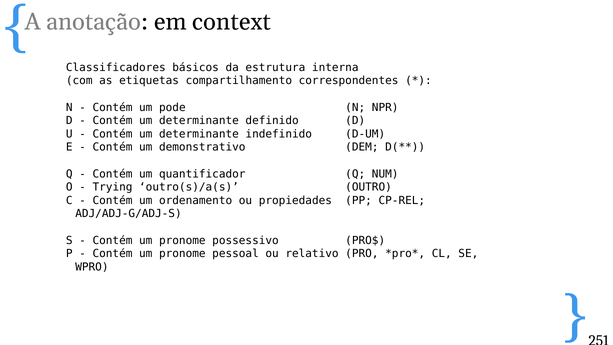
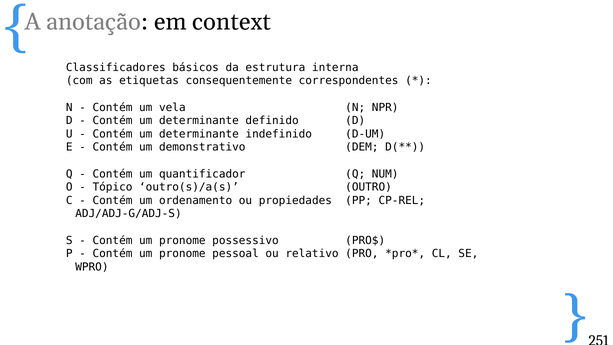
compartilhamento: compartilhamento -> consequentemente
pode: pode -> vela
Trying: Trying -> Tópico
